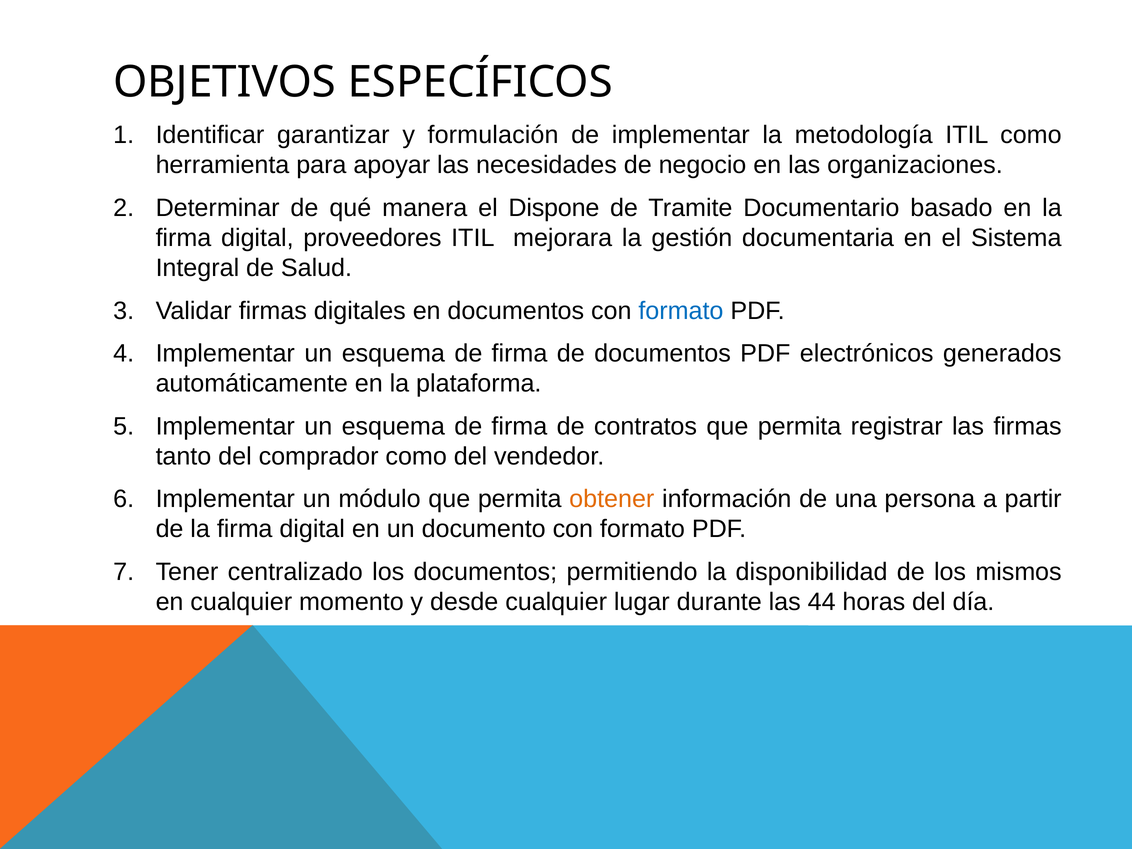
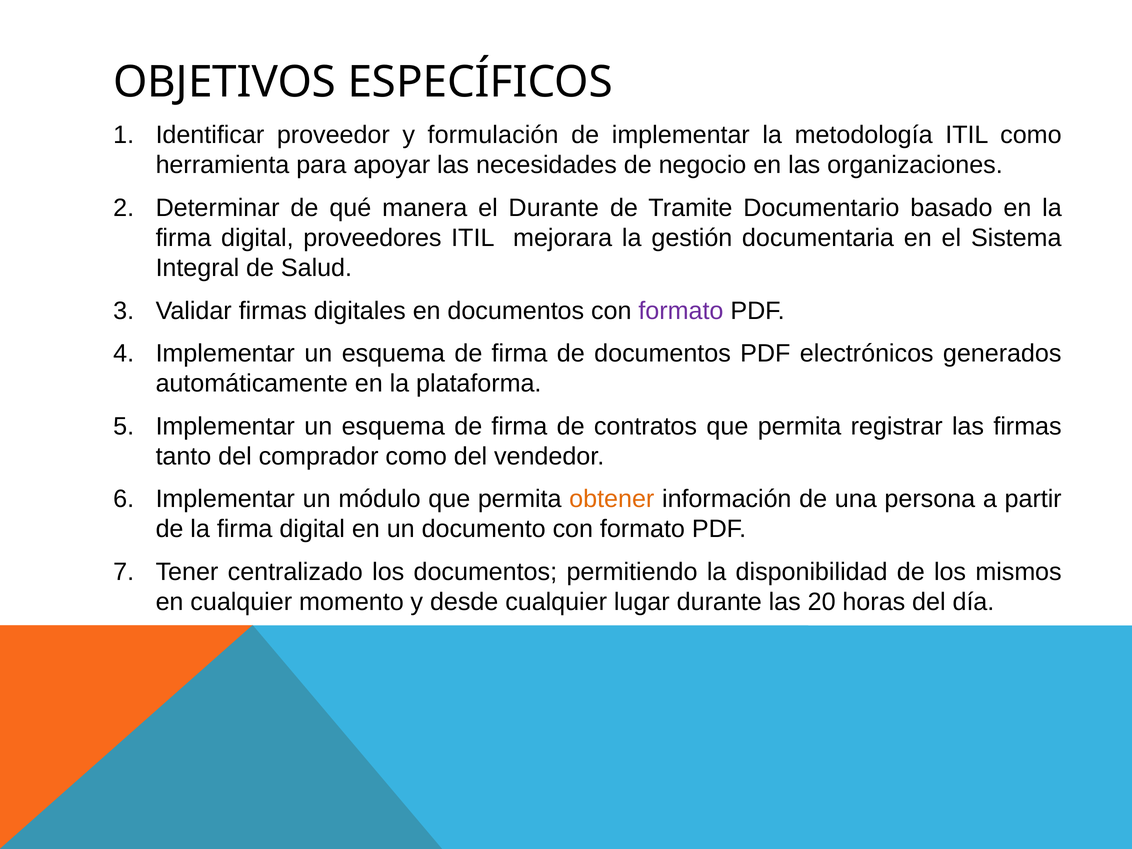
garantizar: garantizar -> proveedor
el Dispone: Dispone -> Durante
formato at (681, 311) colour: blue -> purple
44: 44 -> 20
